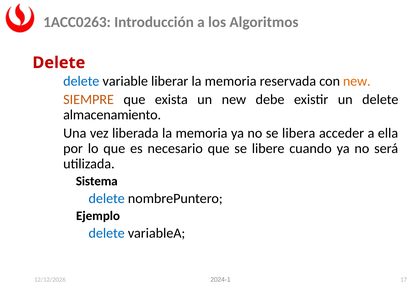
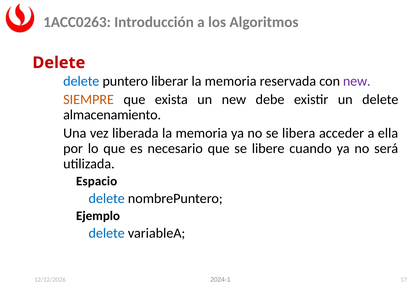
variable: variable -> puntero
new at (357, 81) colour: orange -> purple
Sistema: Sistema -> Espacio
